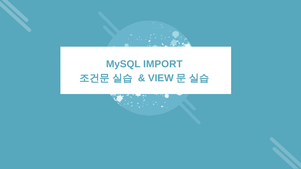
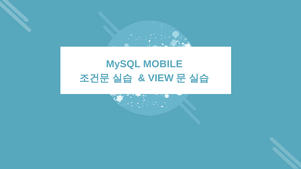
IMPORT: IMPORT -> MOBILE
